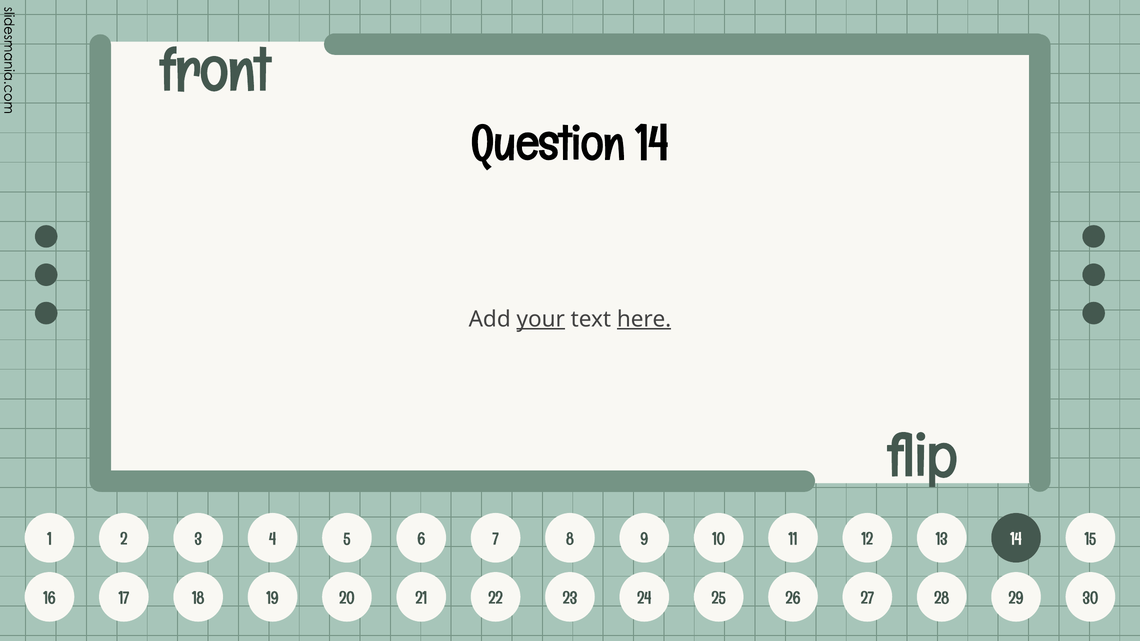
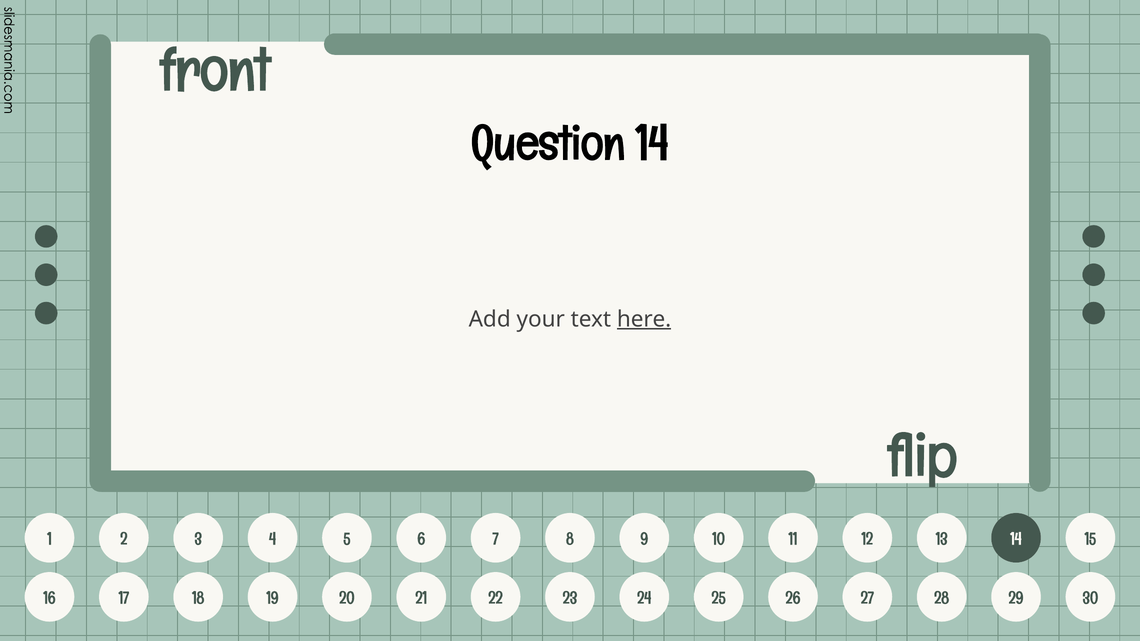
your underline: present -> none
